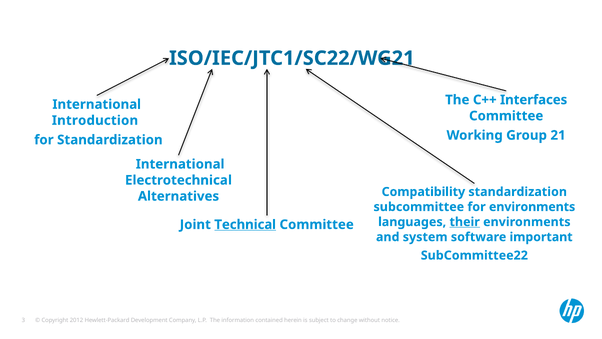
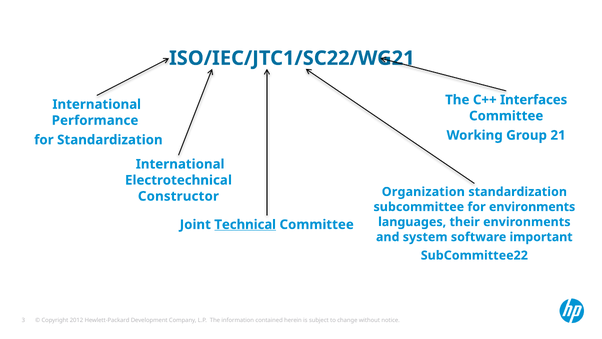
Introduction: Introduction -> Performance
Compatibility: Compatibility -> Organization
Alternatives: Alternatives -> Constructor
their underline: present -> none
